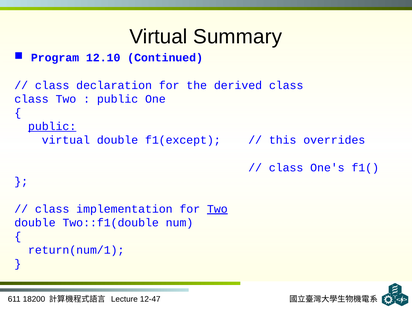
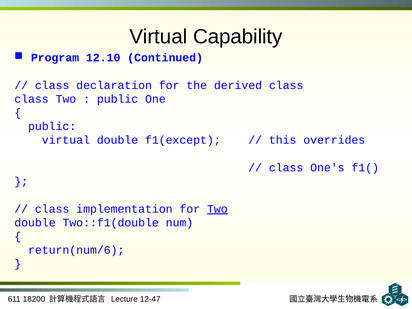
Summary: Summary -> Capability
public at (52, 126) underline: present -> none
return(num/1: return(num/1 -> return(num/6
